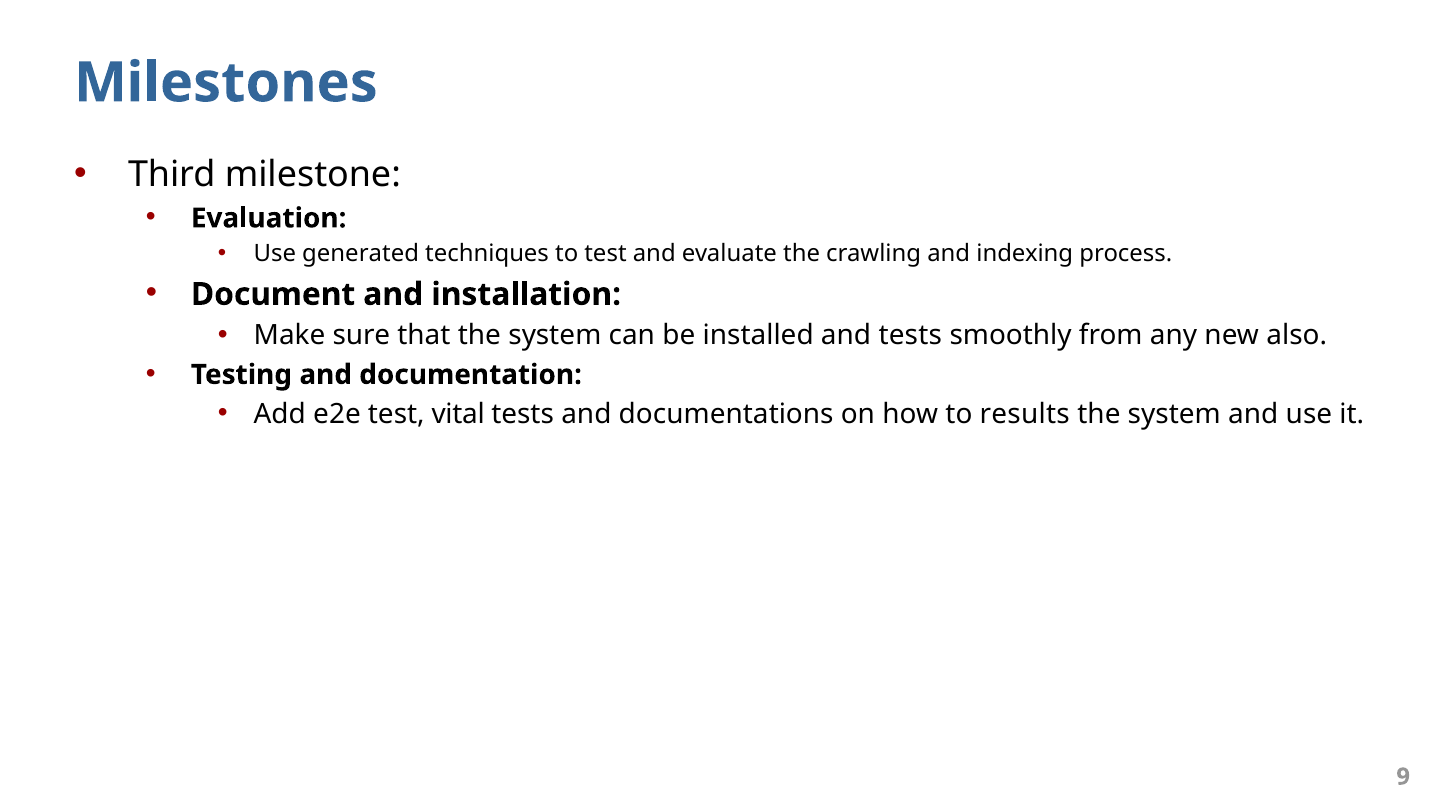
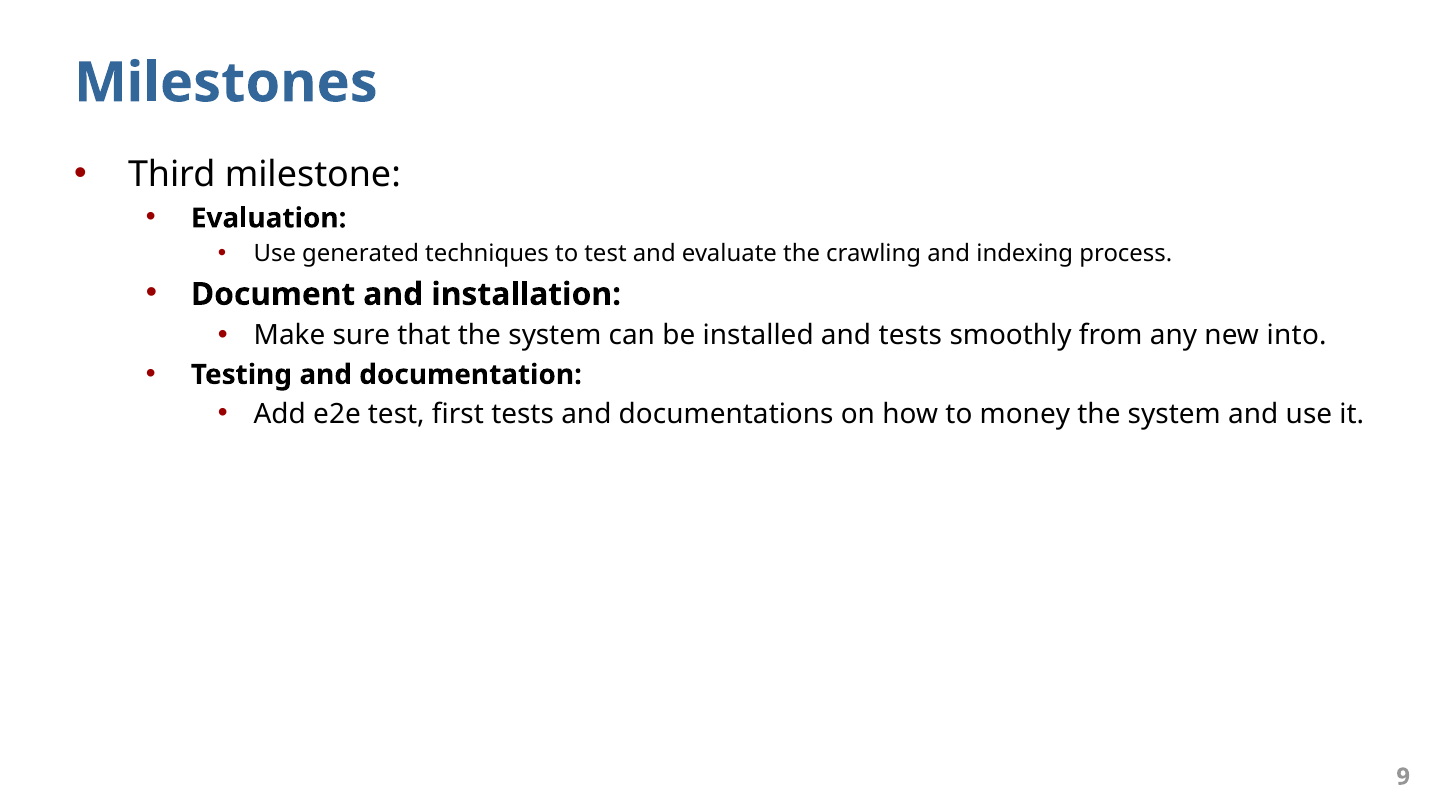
also: also -> into
vital: vital -> first
results: results -> money
